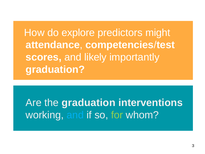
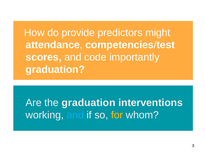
explore: explore -> provide
likely: likely -> code
for colour: light green -> yellow
